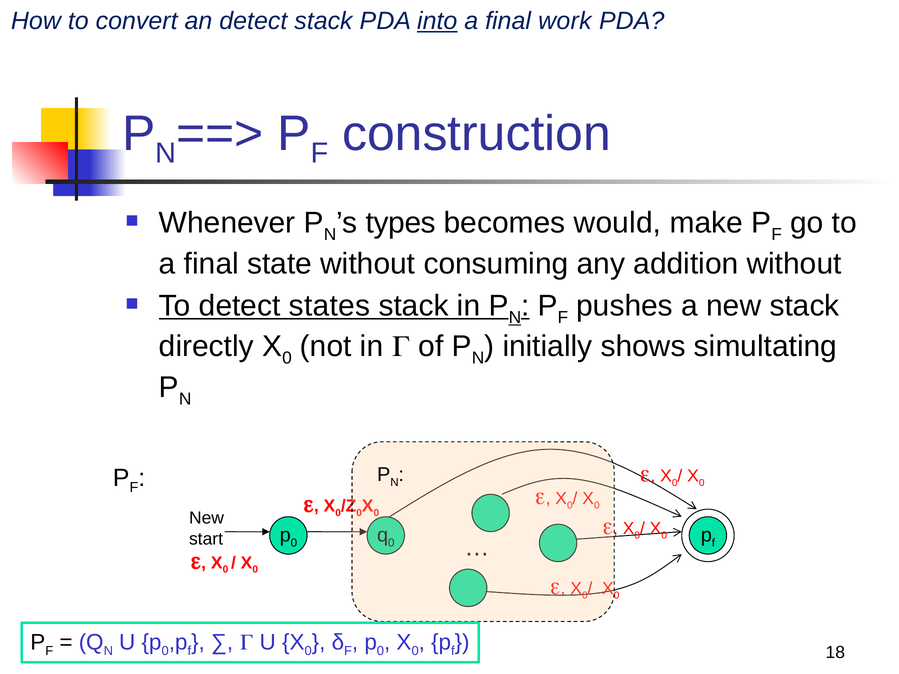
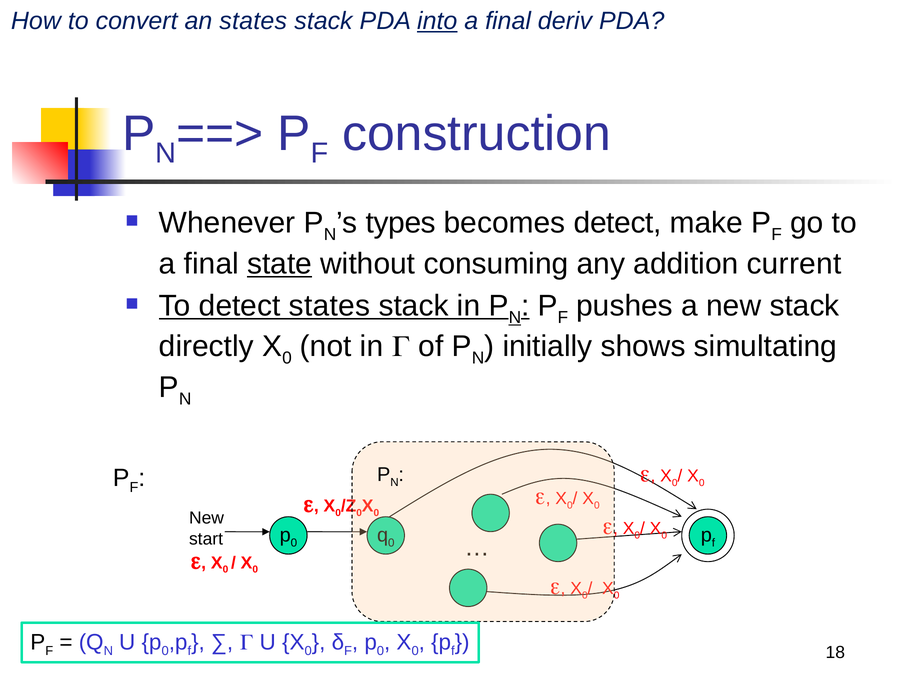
an detect: detect -> states
work: work -> deriv
becomes would: would -> detect
state underline: none -> present
addition without: without -> current
